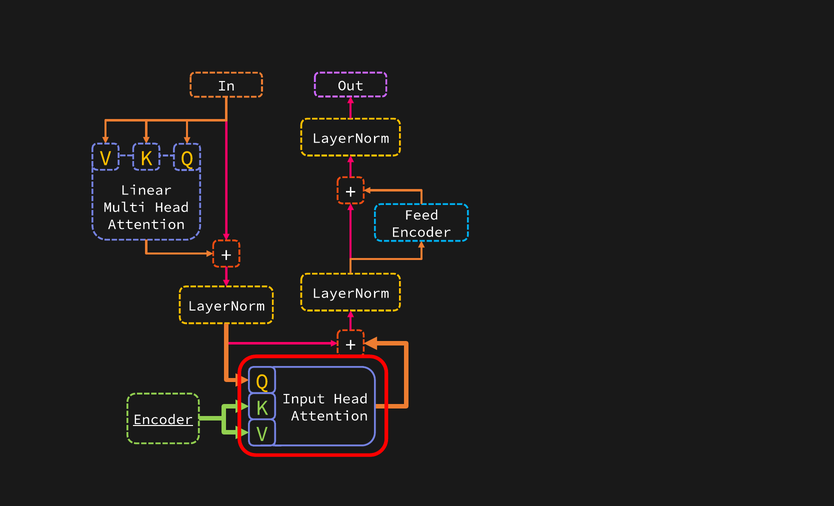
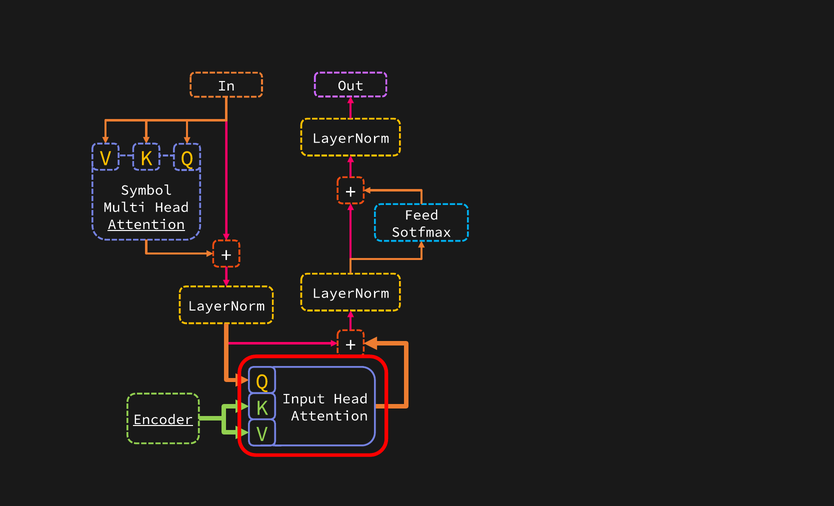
Linear: Linear -> Symbol
Attention at (146, 224) underline: none -> present
Encoder at (421, 232): Encoder -> Sotfmax
